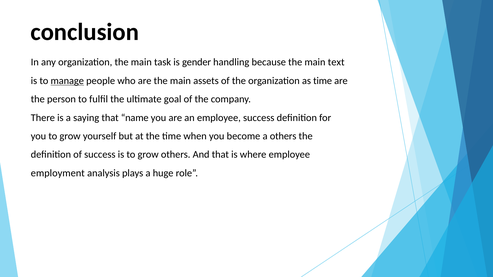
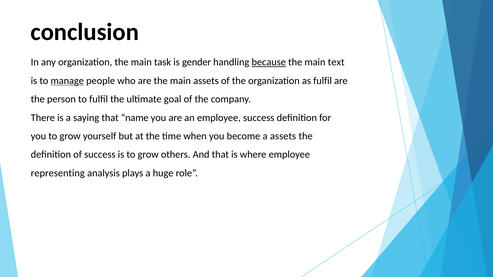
because underline: none -> present
as time: time -> fulfil
a others: others -> assets
employment: employment -> representing
